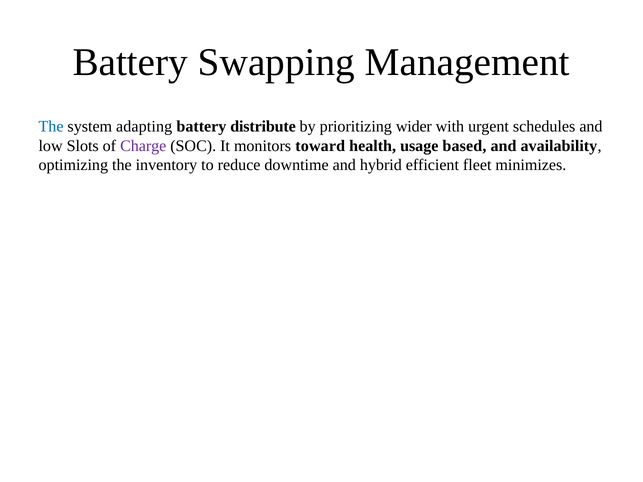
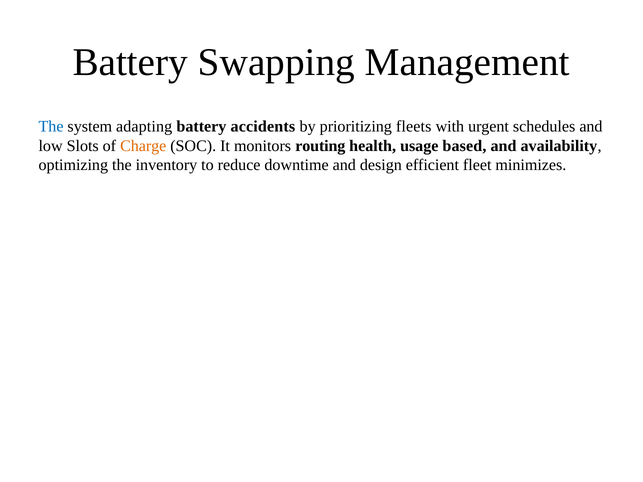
distribute: distribute -> accidents
wider: wider -> fleets
Charge colour: purple -> orange
toward: toward -> routing
hybrid: hybrid -> design
